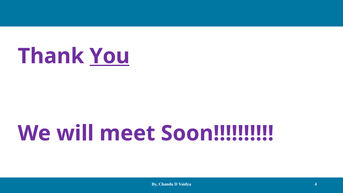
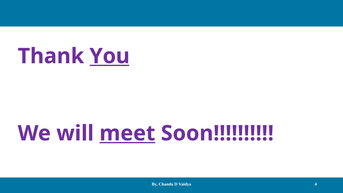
meet underline: none -> present
